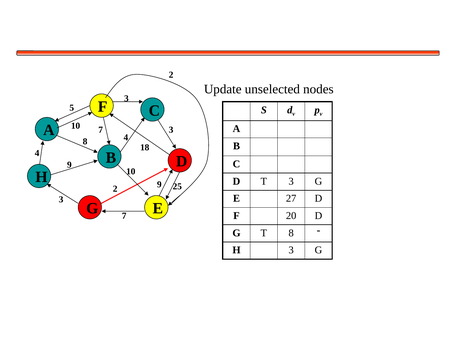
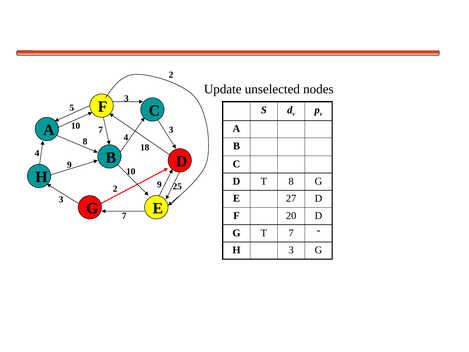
T 3: 3 -> 8
T 8: 8 -> 7
